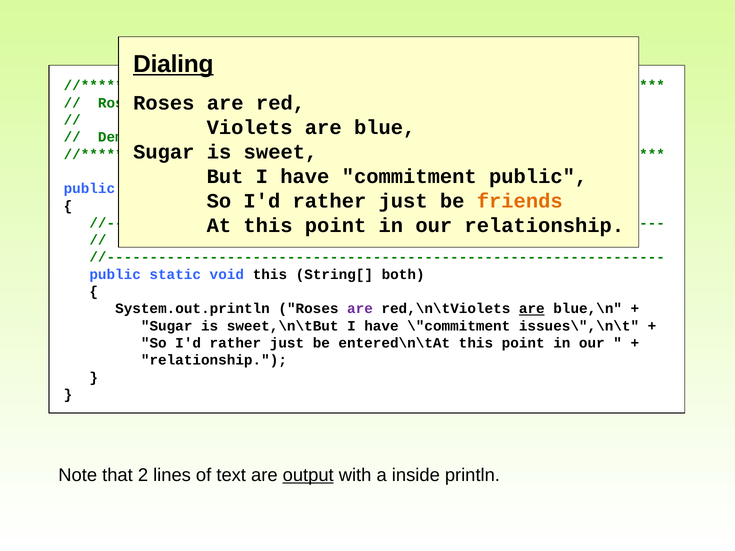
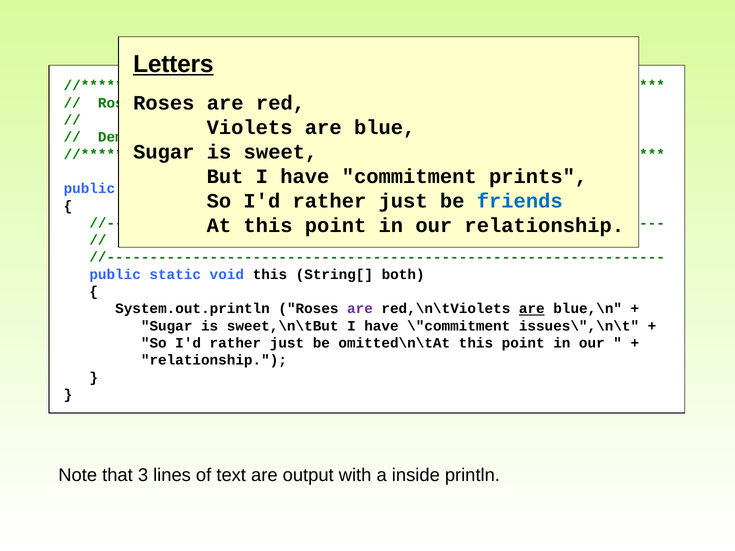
Dialing: Dialing -> Letters
commitment public: public -> prints
friends colour: orange -> blue
entered\n\tAt: entered\n\tAt -> omitted\n\tAt
2: 2 -> 3
output underline: present -> none
